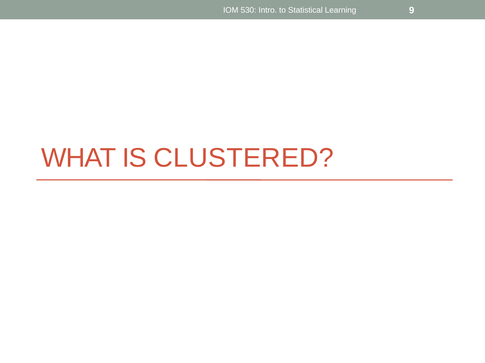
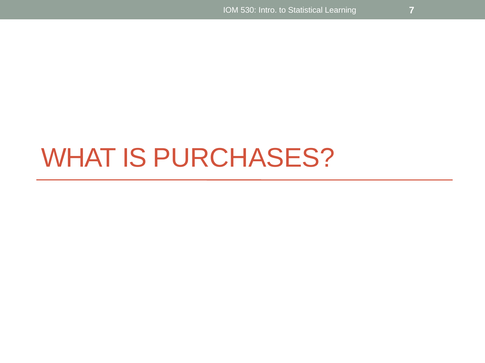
9: 9 -> 7
CLUSTERED: CLUSTERED -> PURCHASES
